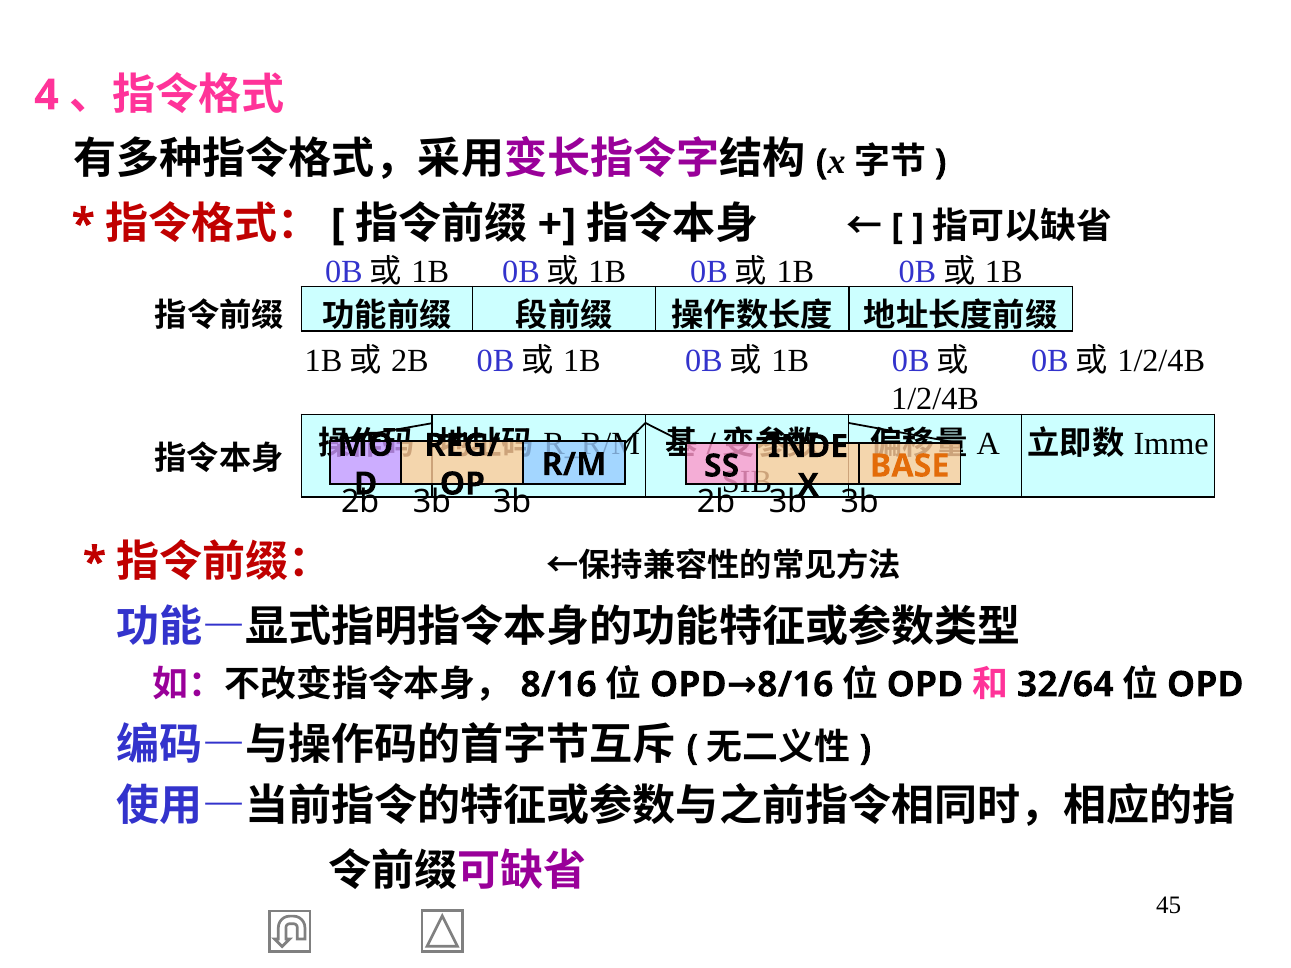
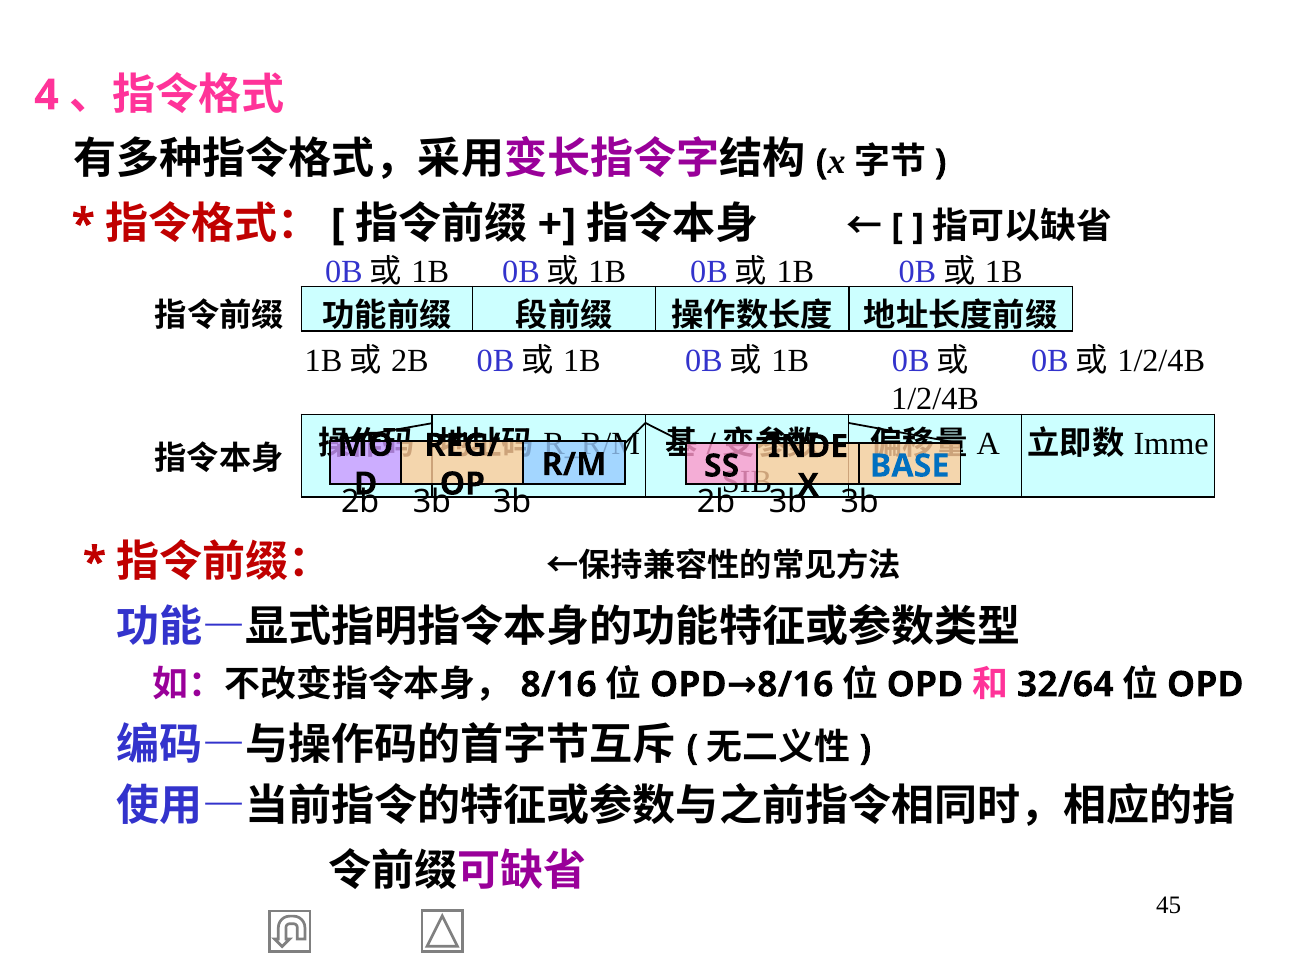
BASE colour: orange -> blue
